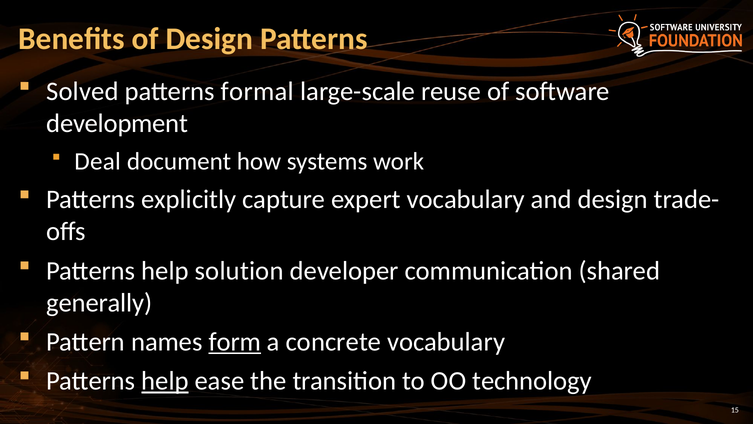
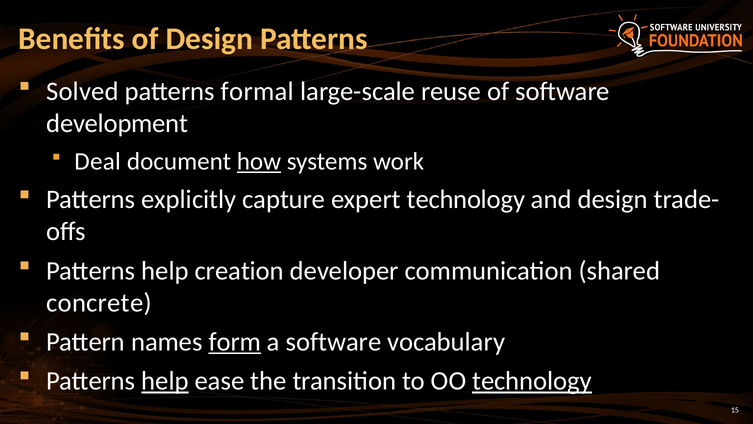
how underline: none -> present
expert vocabulary: vocabulary -> technology
solution: solution -> creation
generally: generally -> concrete
a concrete: concrete -> software
technology at (532, 381) underline: none -> present
